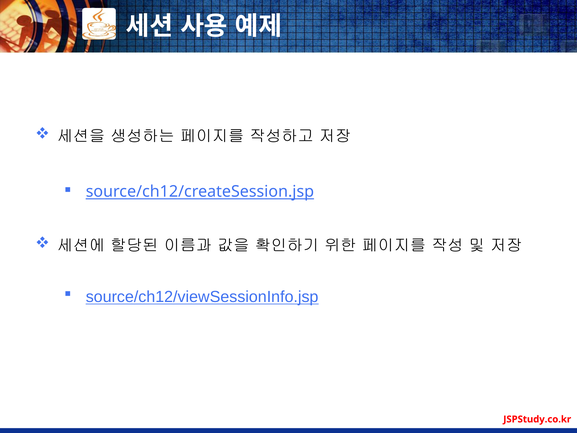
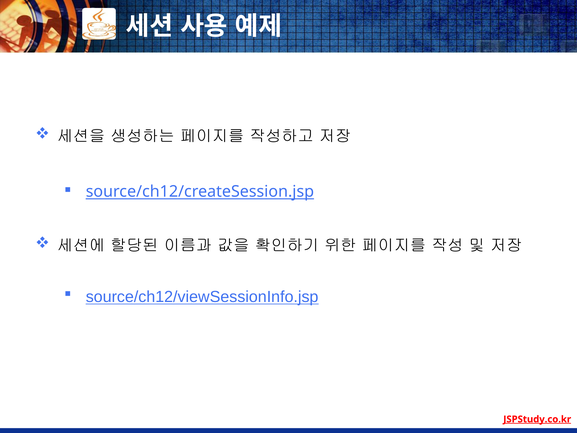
JSPStudy.co.kr underline: none -> present
